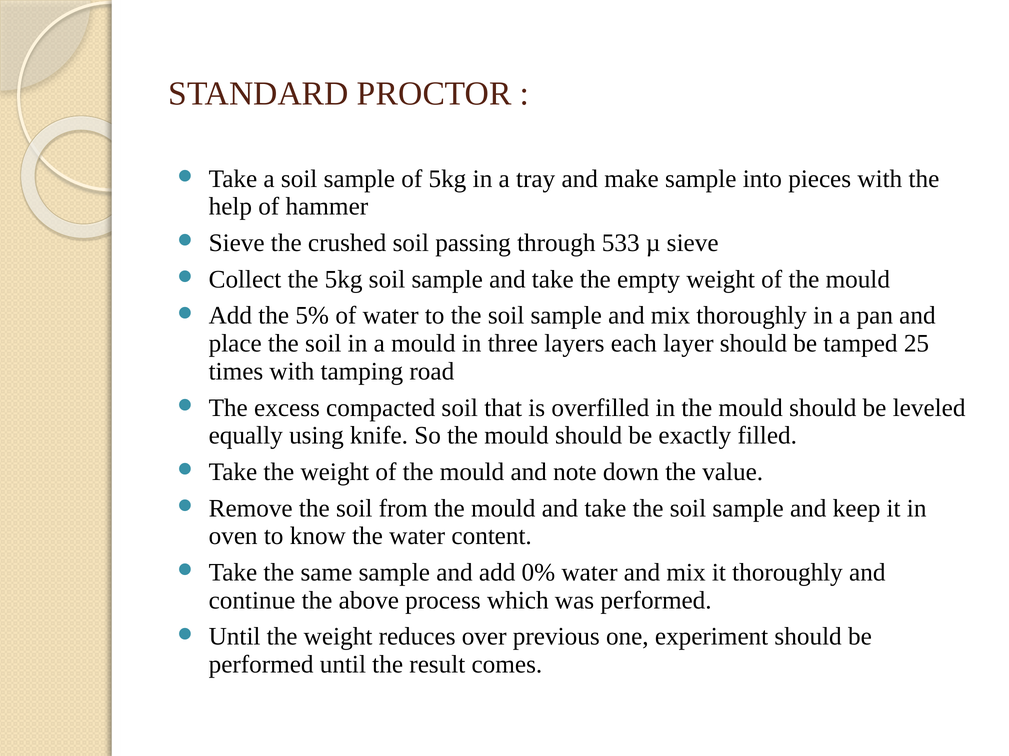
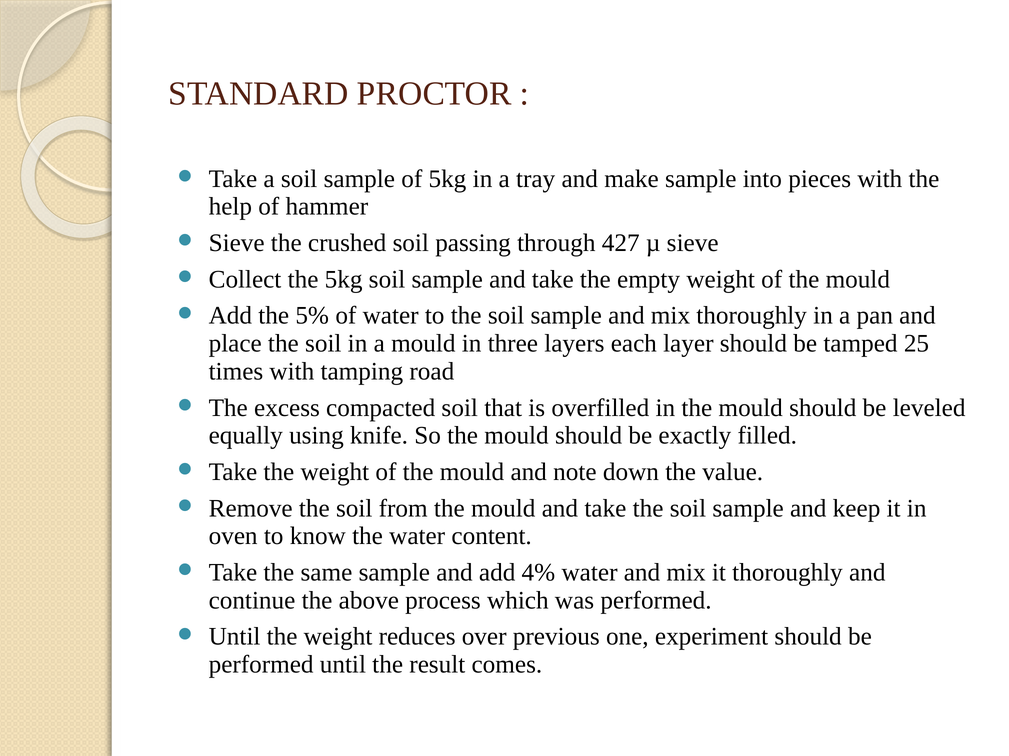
533: 533 -> 427
0%: 0% -> 4%
